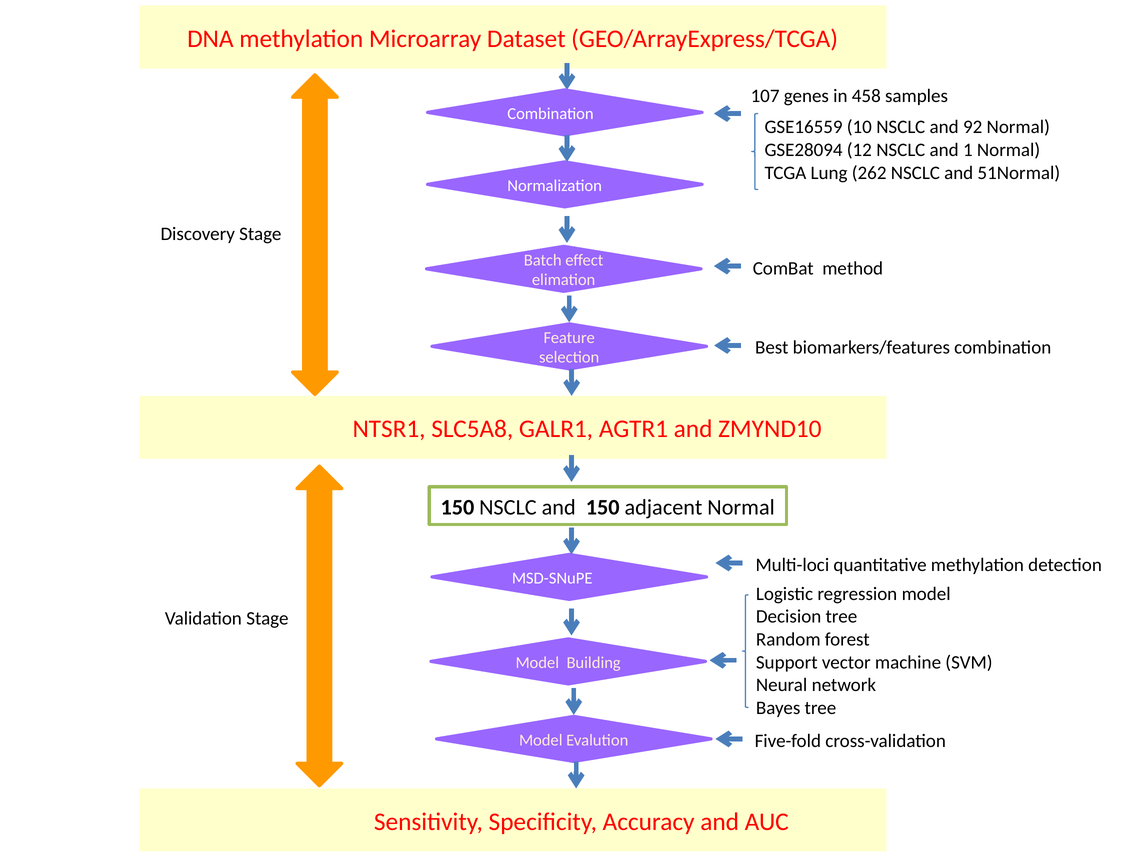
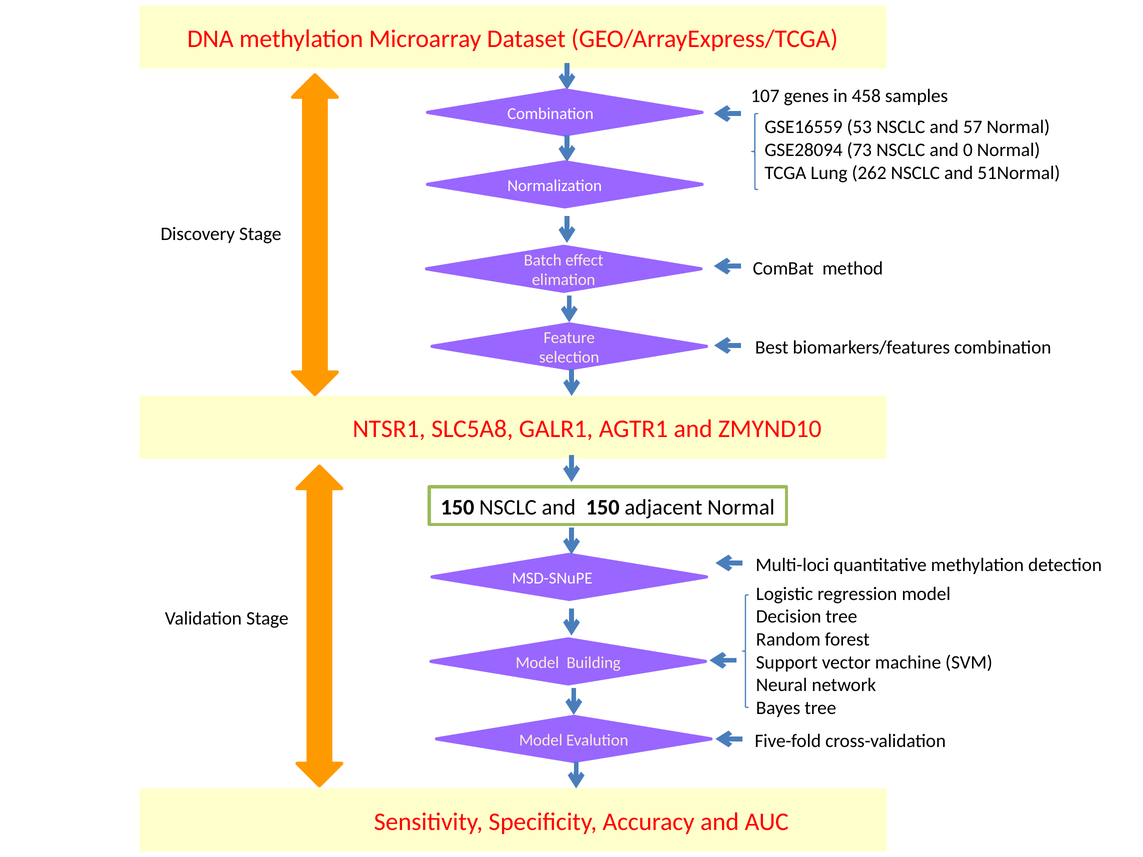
10: 10 -> 53
92: 92 -> 57
12: 12 -> 73
1: 1 -> 0
